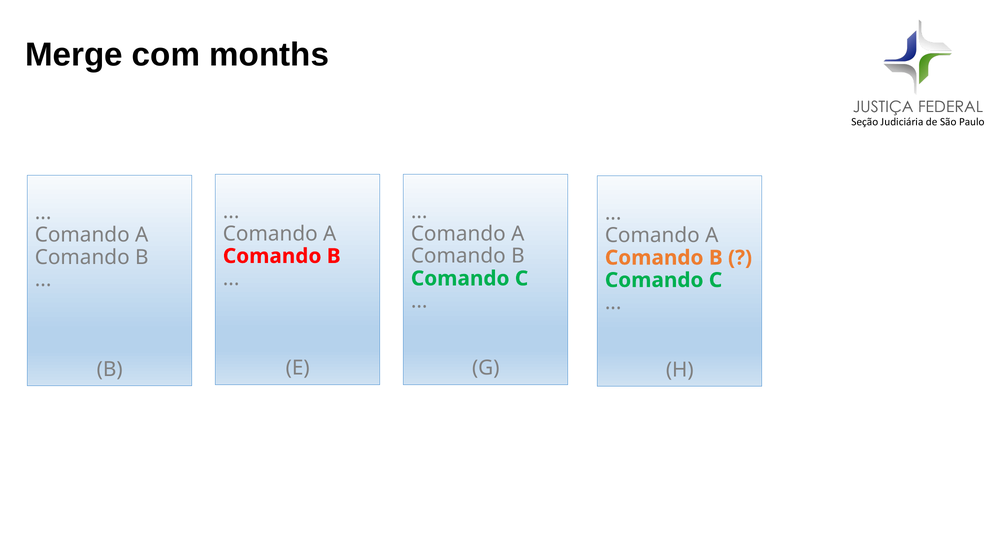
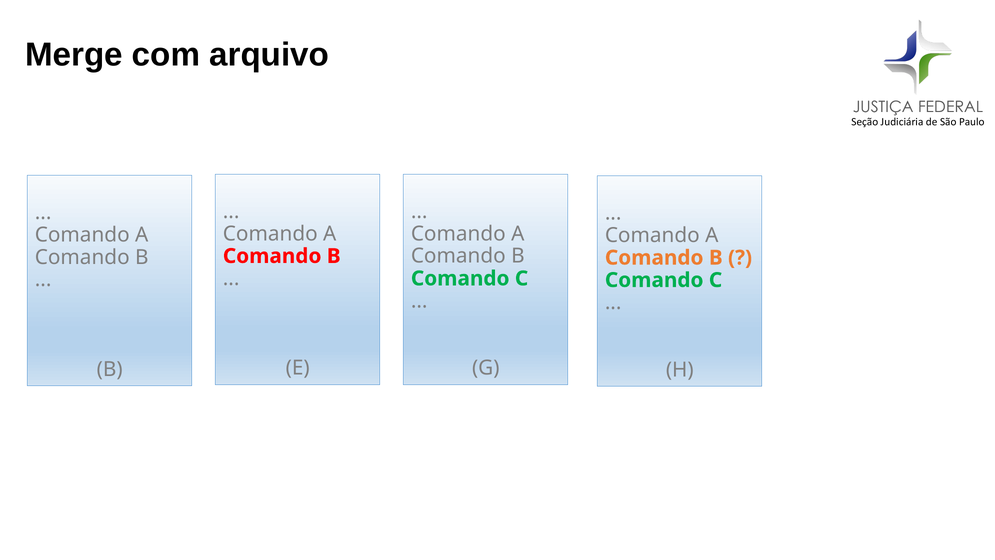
months: months -> arquivo
